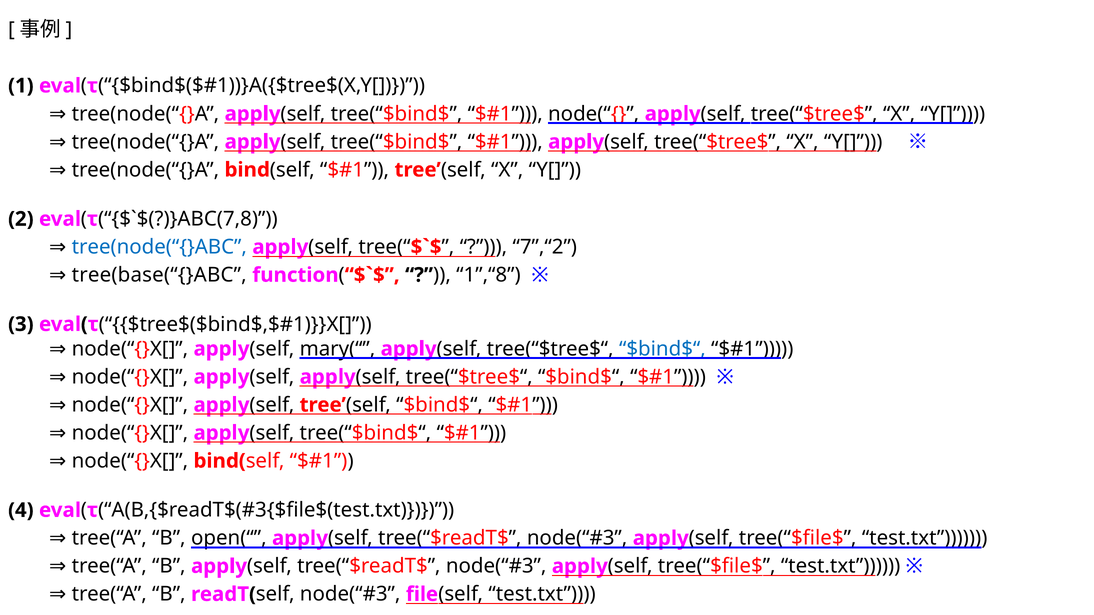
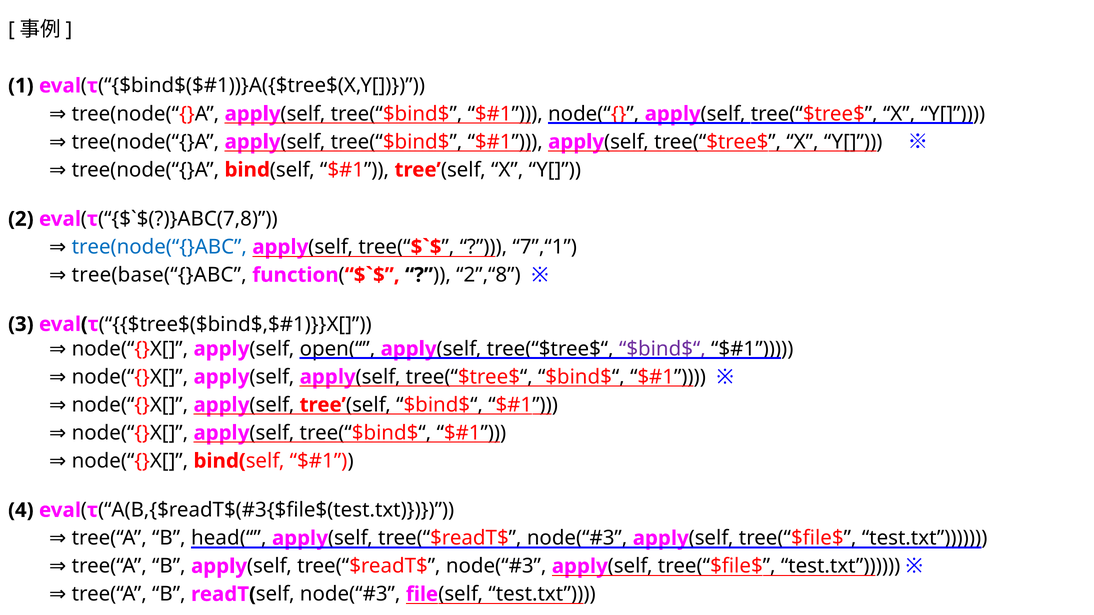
7”,“2: 7”,“2 -> 7”,“1
1”,“8: 1”,“8 -> 2”,“8
mary(“: mary(“ -> open(“
$bind$“ at (662, 349) colour: blue -> purple
open(“: open(“ -> head(“
